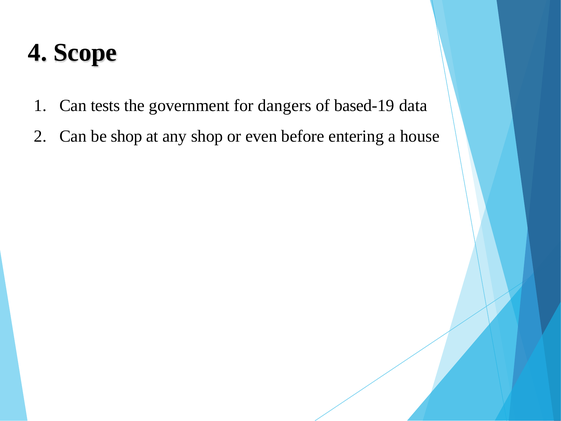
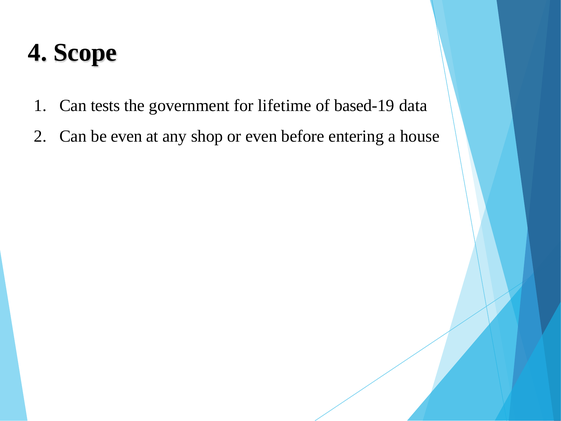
dangers: dangers -> lifetime
be shop: shop -> even
